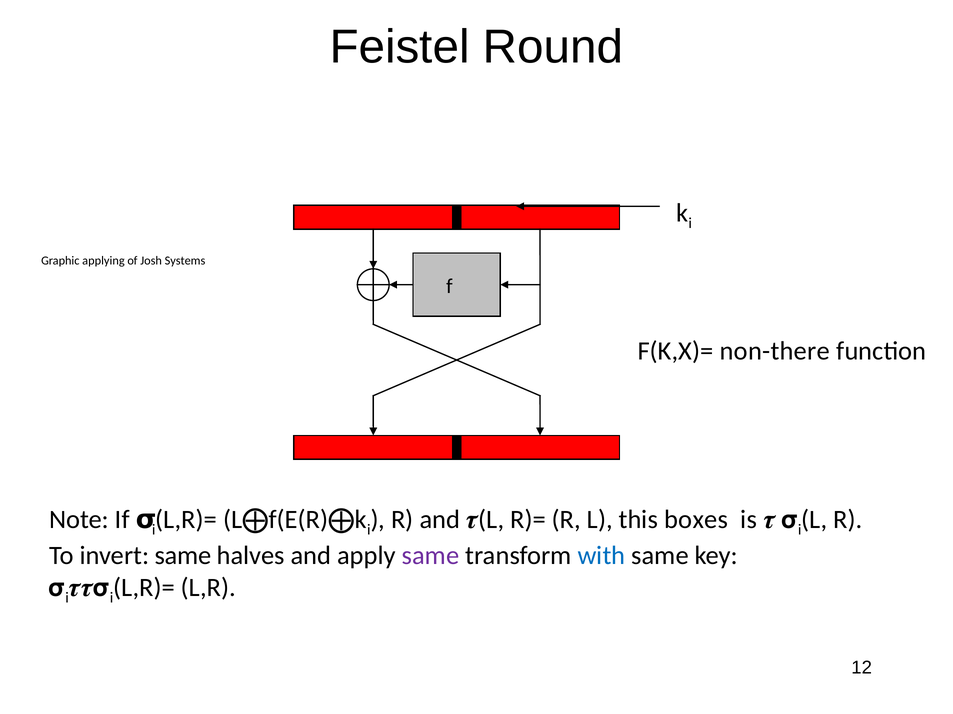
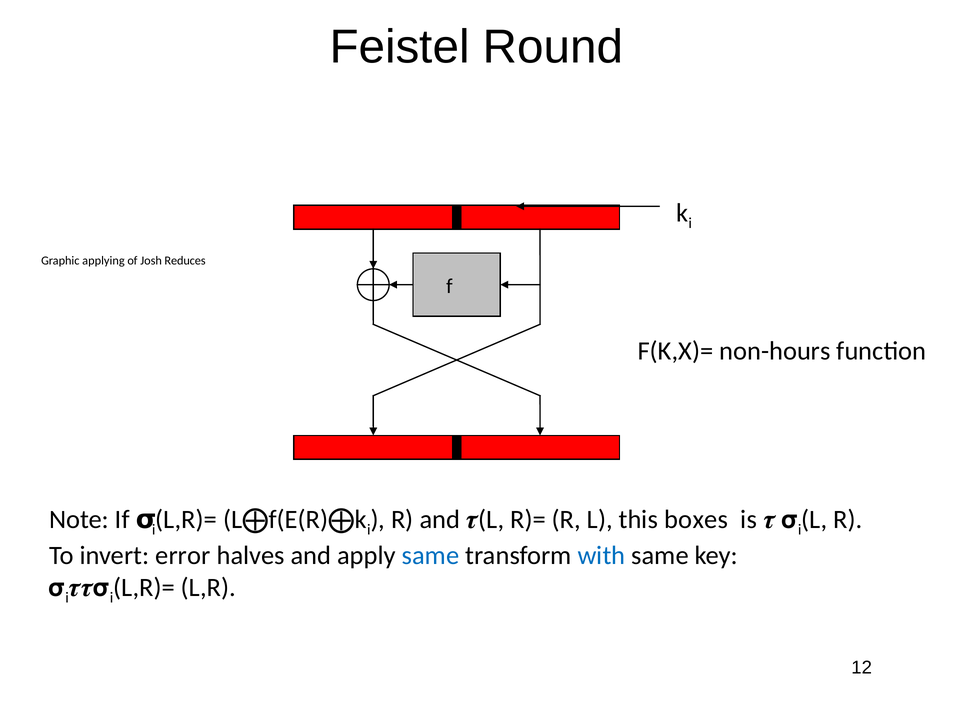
Systems: Systems -> Reduces
non-there: non-there -> non-hours
invert same: same -> error
same at (431, 556) colour: purple -> blue
